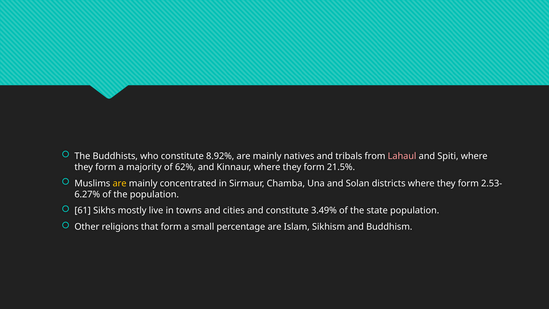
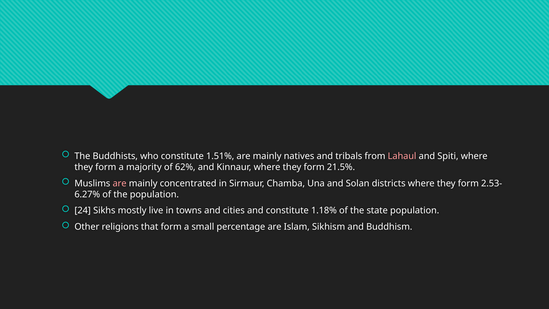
8.92%: 8.92% -> 1.51%
are at (120, 183) colour: yellow -> pink
61: 61 -> 24
3.49%: 3.49% -> 1.18%
